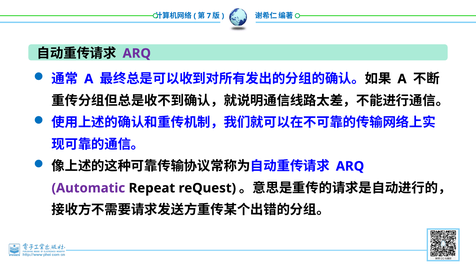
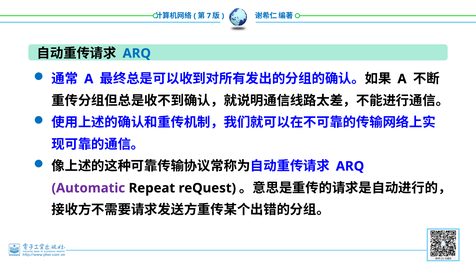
ARQ at (137, 53) colour: purple -> blue
